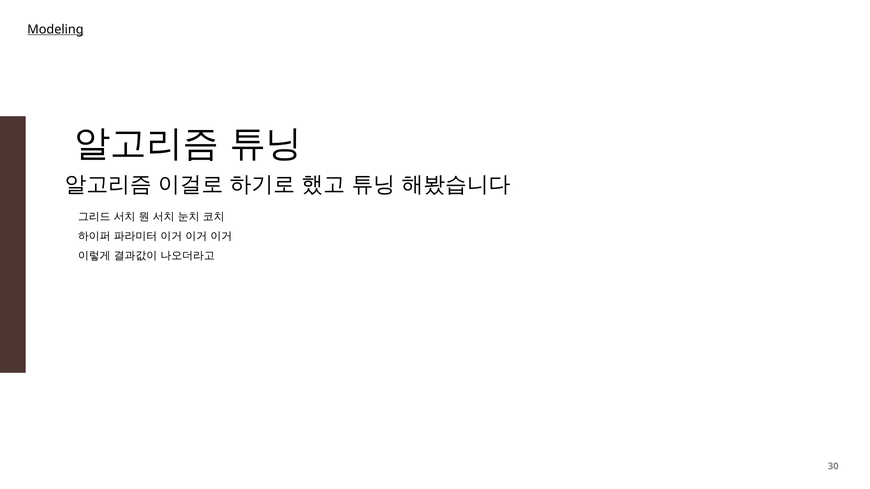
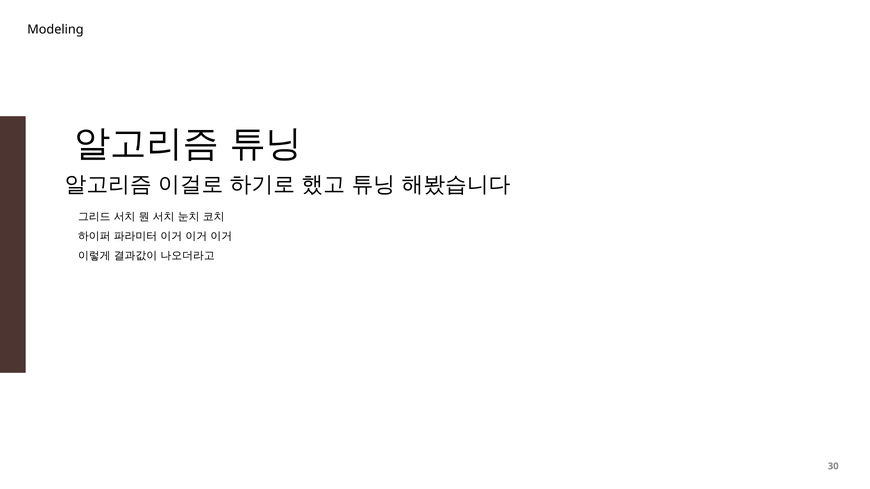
Modeling underline: present -> none
